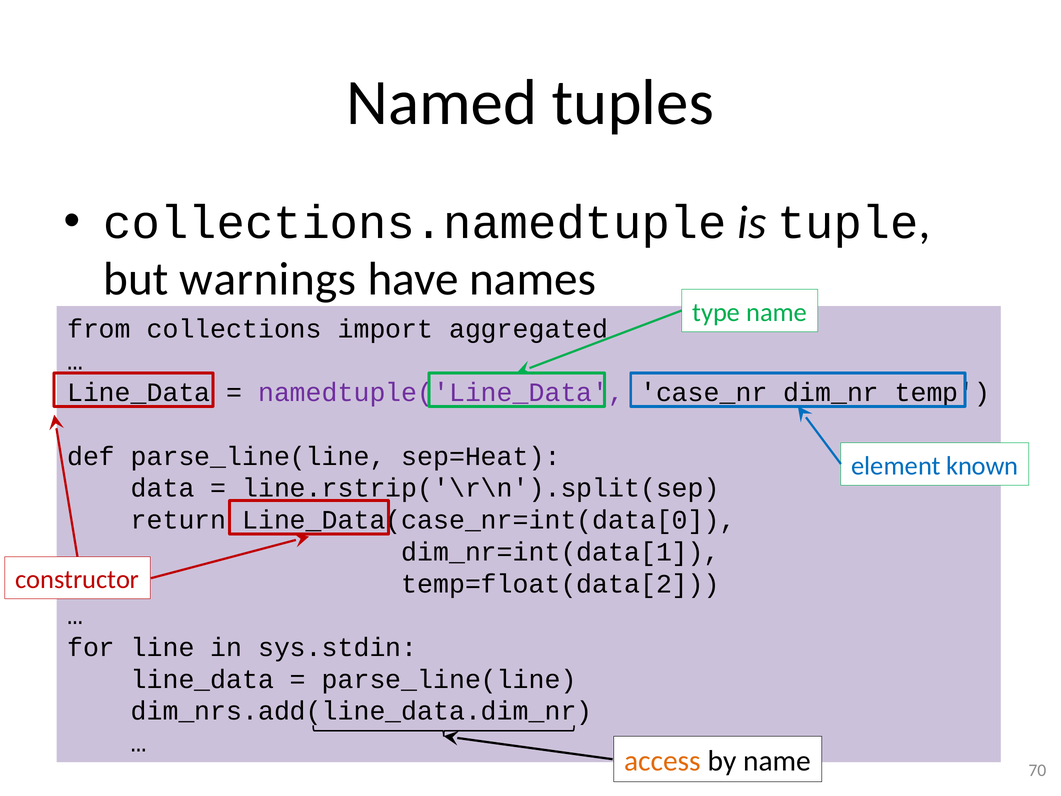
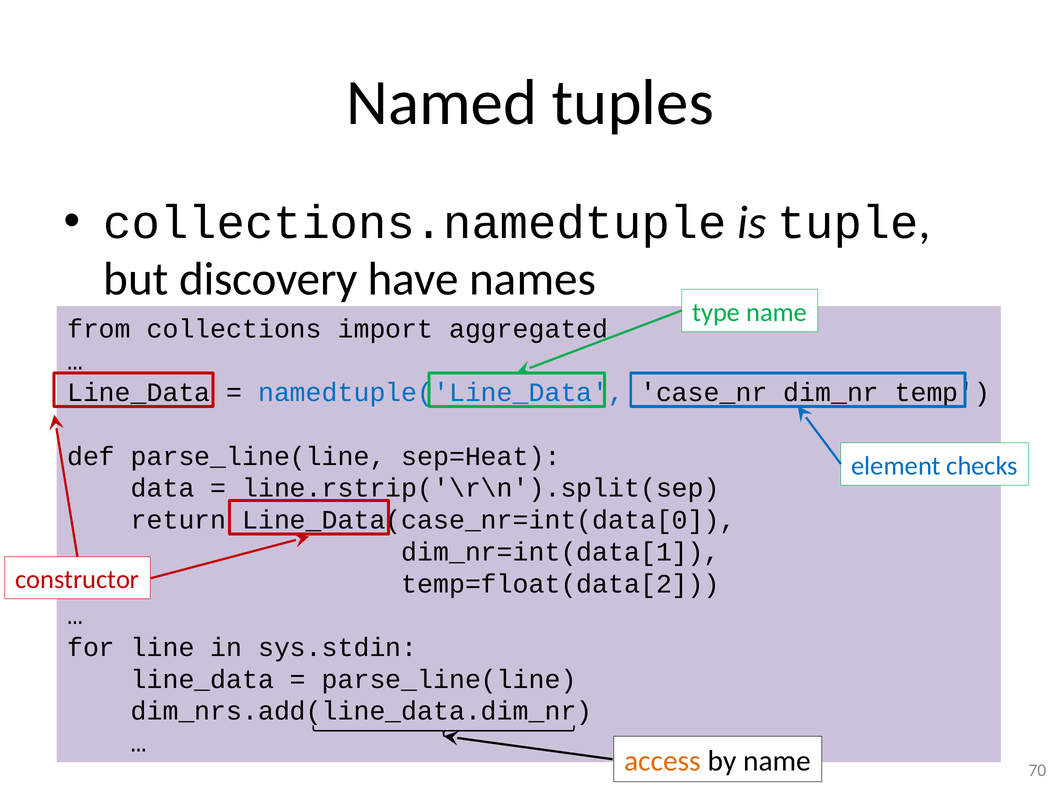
warnings: warnings -> discovery
namedtuple('Line_Data colour: purple -> blue
known: known -> checks
